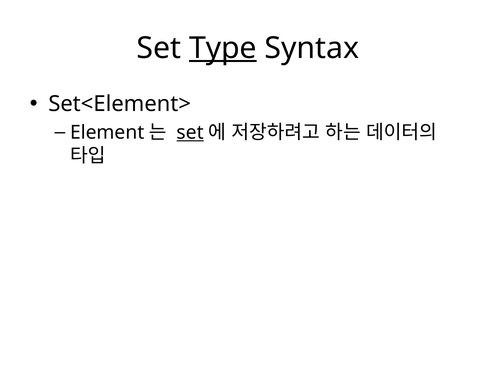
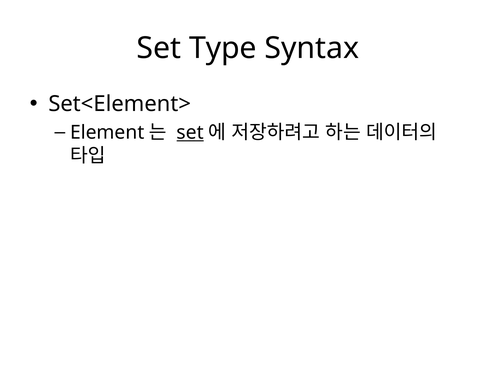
Type underline: present -> none
